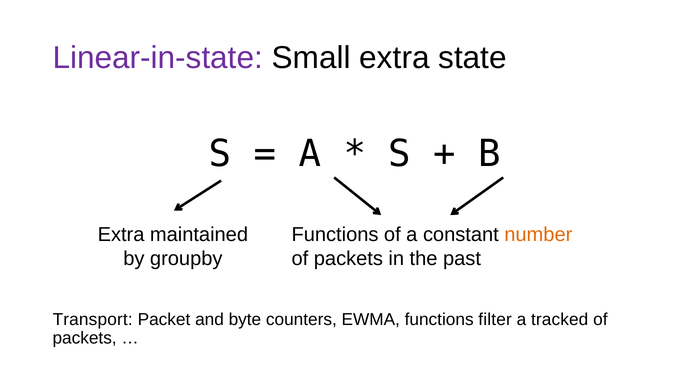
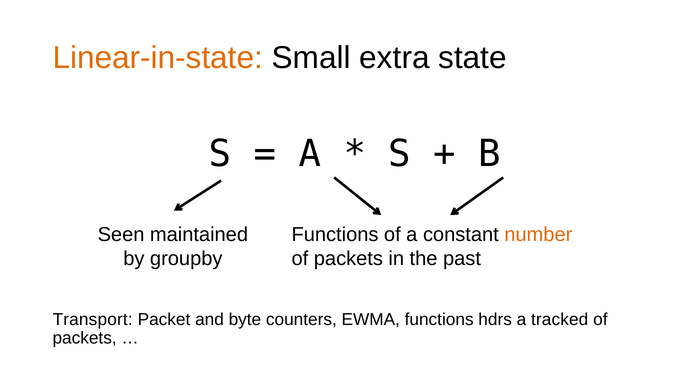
Linear-in-state colour: purple -> orange
Extra at (121, 234): Extra -> Seen
filter: filter -> hdrs
